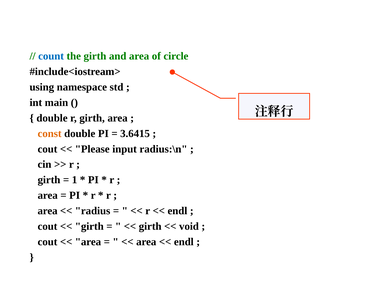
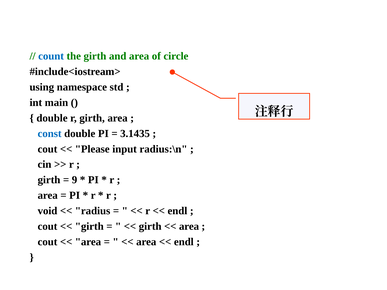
const colour: orange -> blue
3.6415: 3.6415 -> 3.1435
1: 1 -> 9
area at (48, 211): area -> void
void at (189, 227): void -> area
